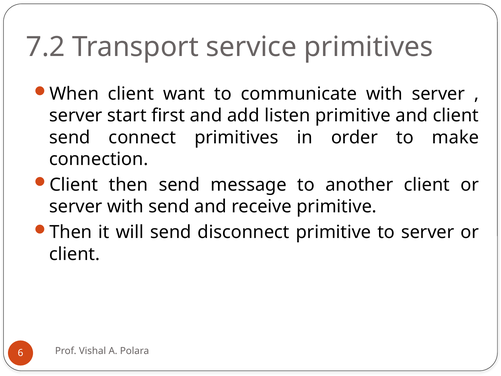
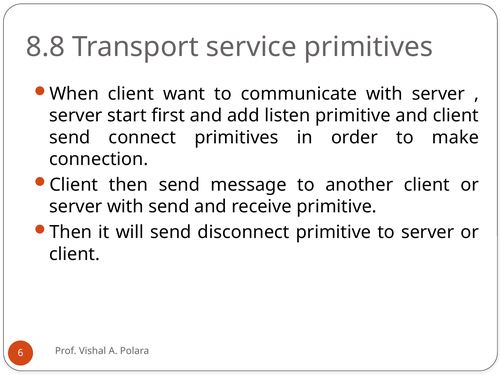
7.2: 7.2 -> 8.8
